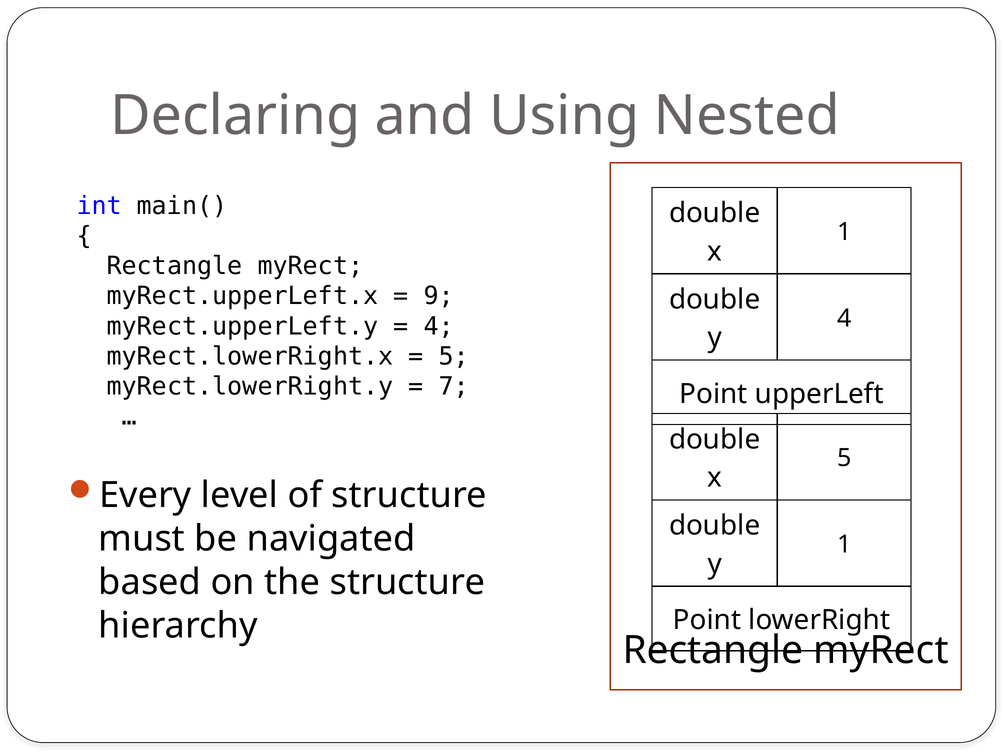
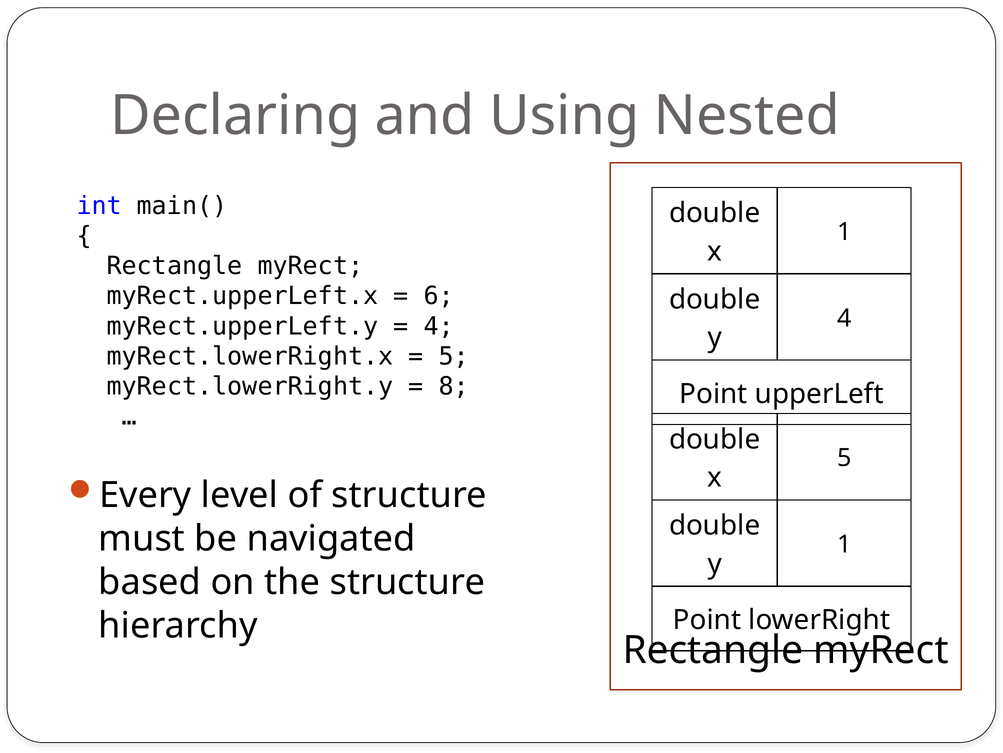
9: 9 -> 6
7: 7 -> 8
